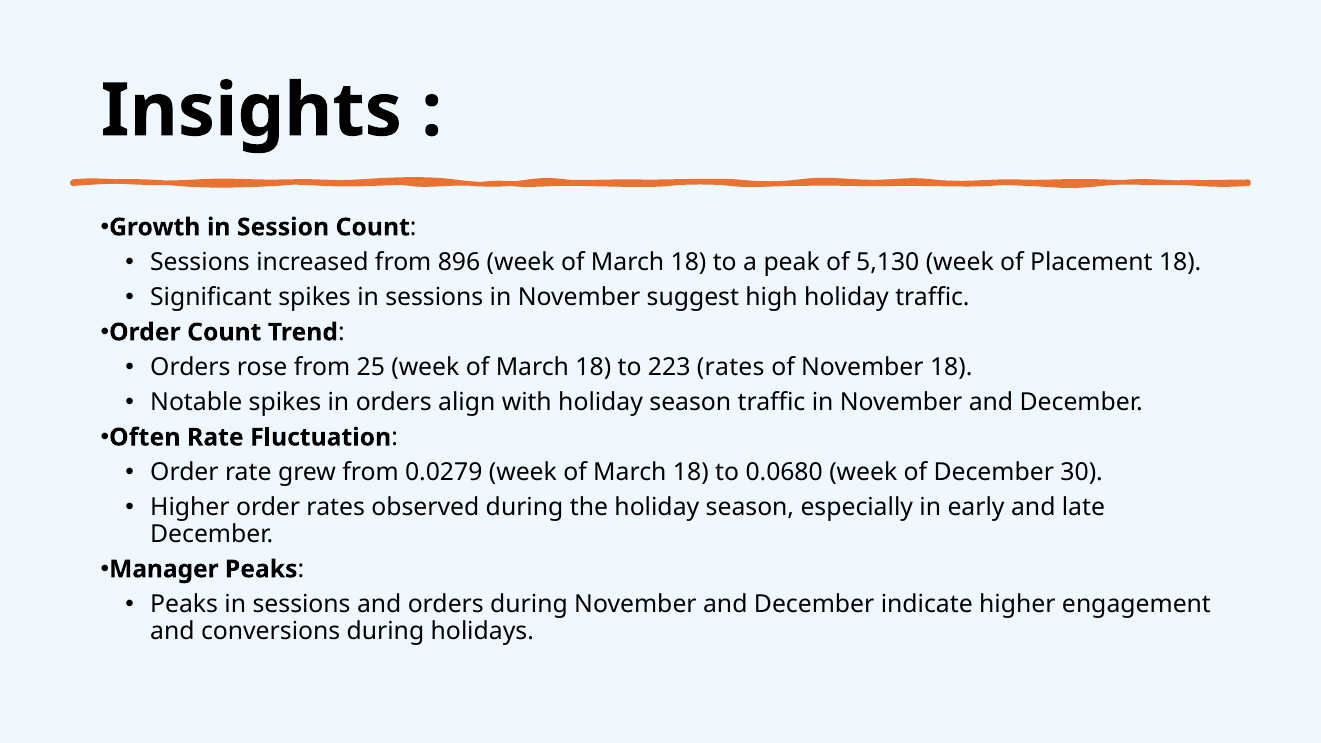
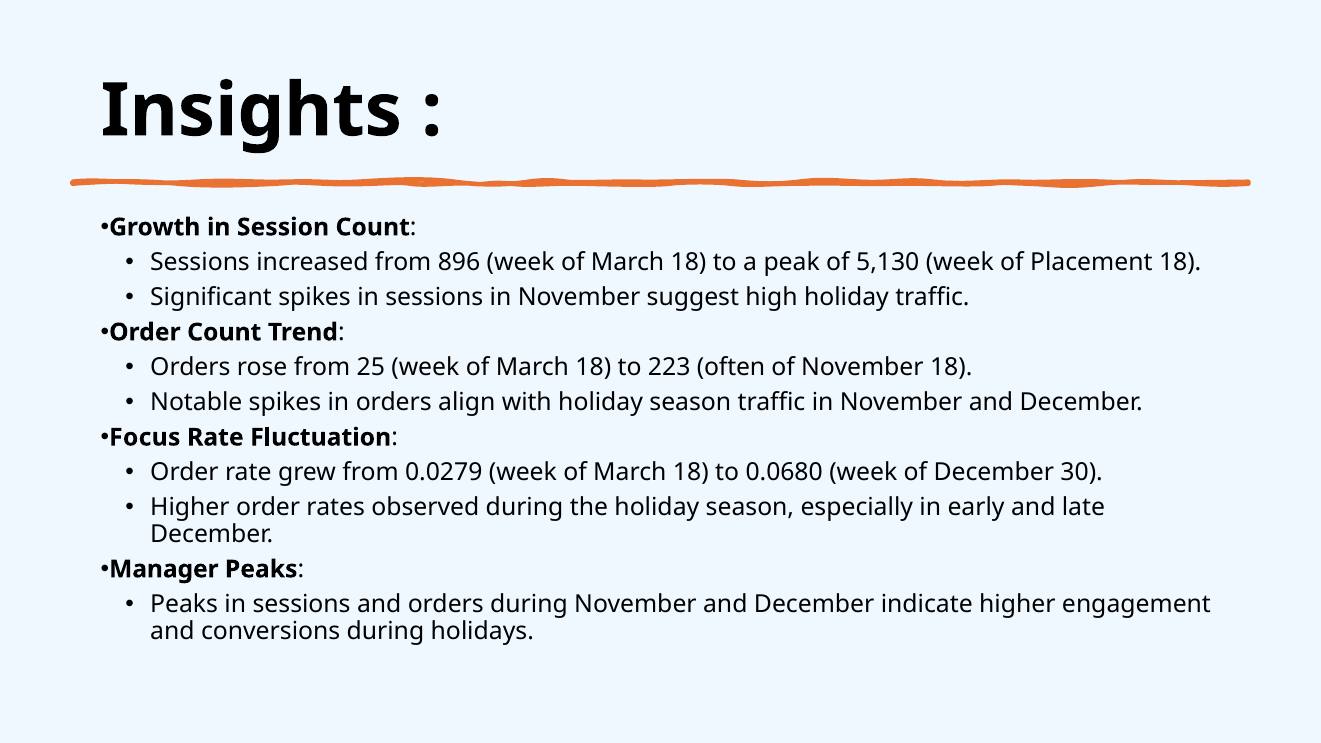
223 rates: rates -> often
Often: Often -> Focus
